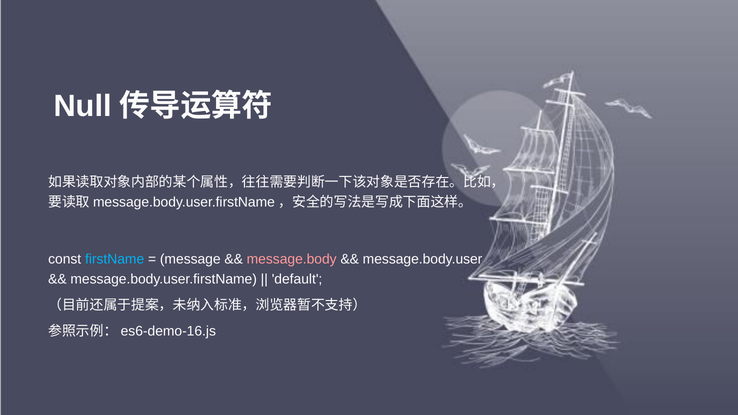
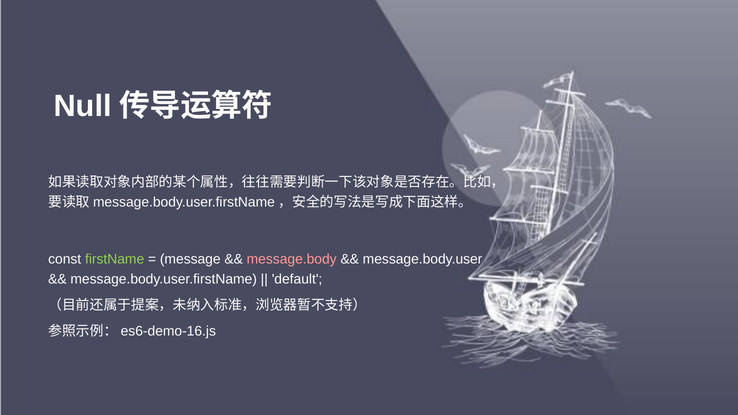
firstName colour: light blue -> light green
